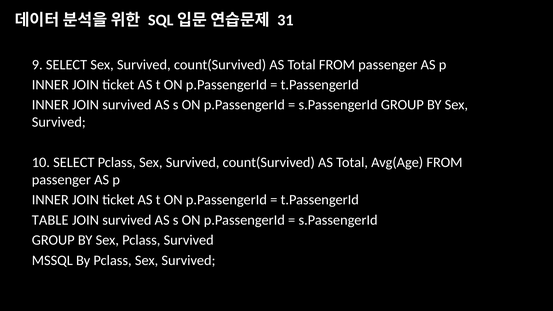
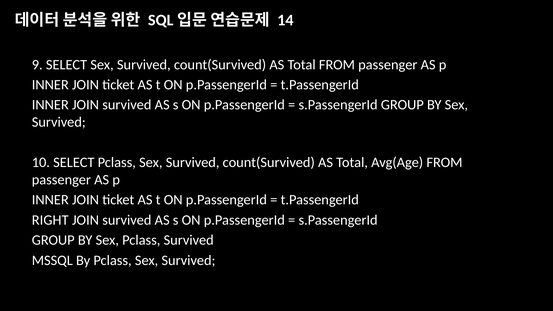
31: 31 -> 14
TABLE: TABLE -> RIGHT
